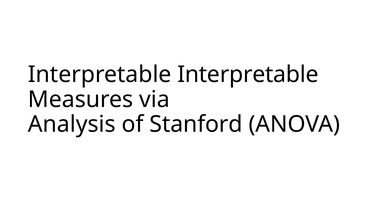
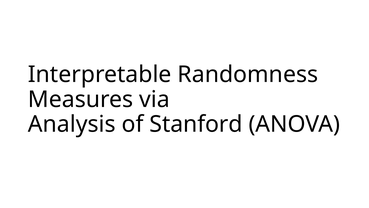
Interpretable Interpretable: Interpretable -> Randomness
